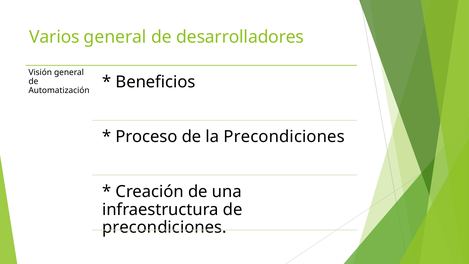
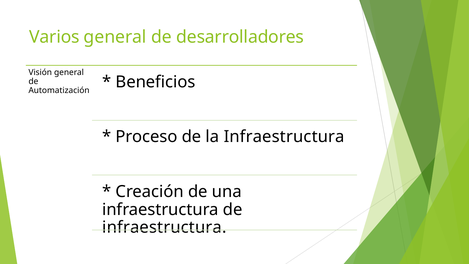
la Precondiciones: Precondiciones -> Infraestructura
precondiciones at (164, 227): precondiciones -> infraestructura
